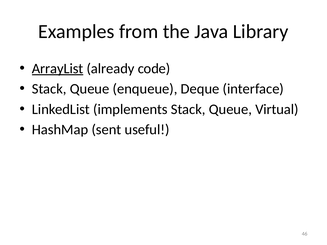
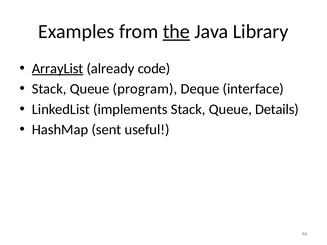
the underline: none -> present
enqueue: enqueue -> program
Virtual: Virtual -> Details
